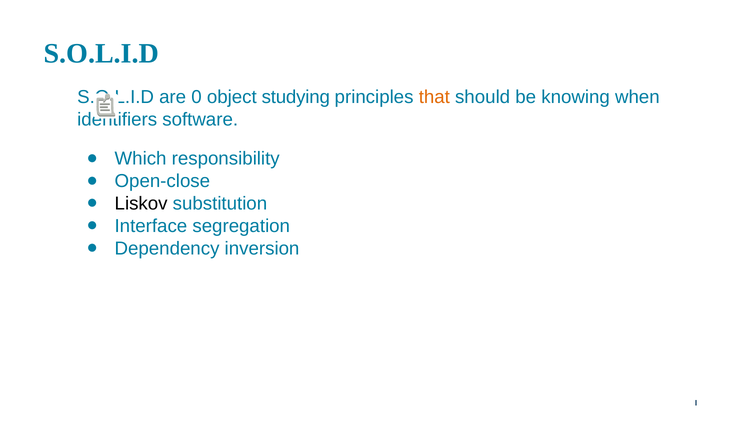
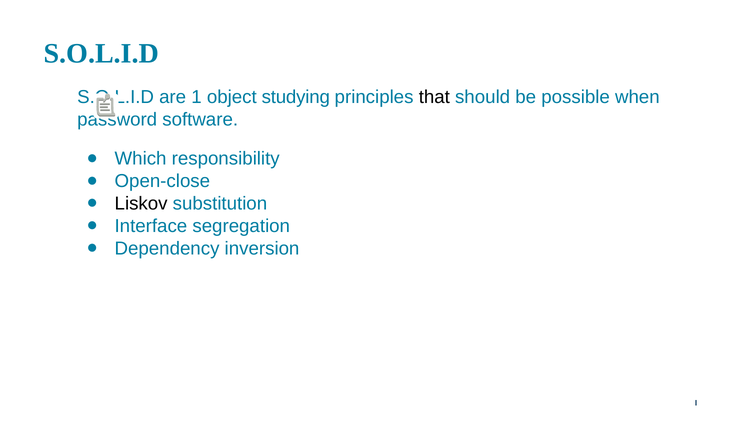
0: 0 -> 1
that colour: orange -> black
knowing: knowing -> possible
identifiers: identifiers -> password
